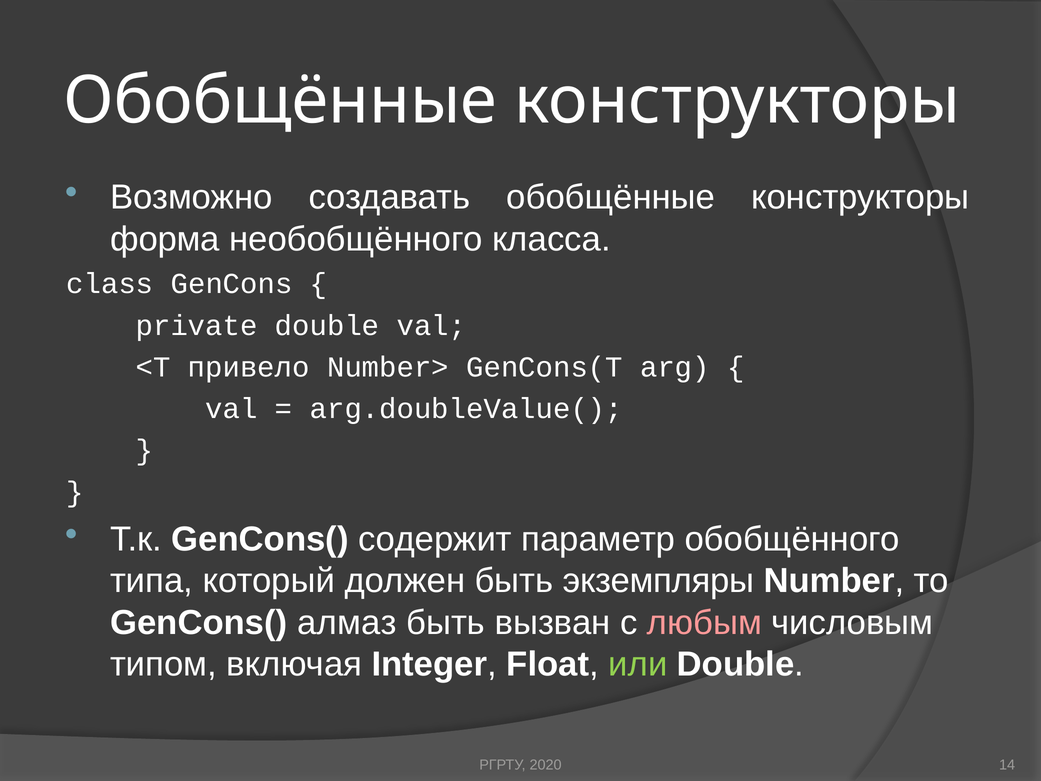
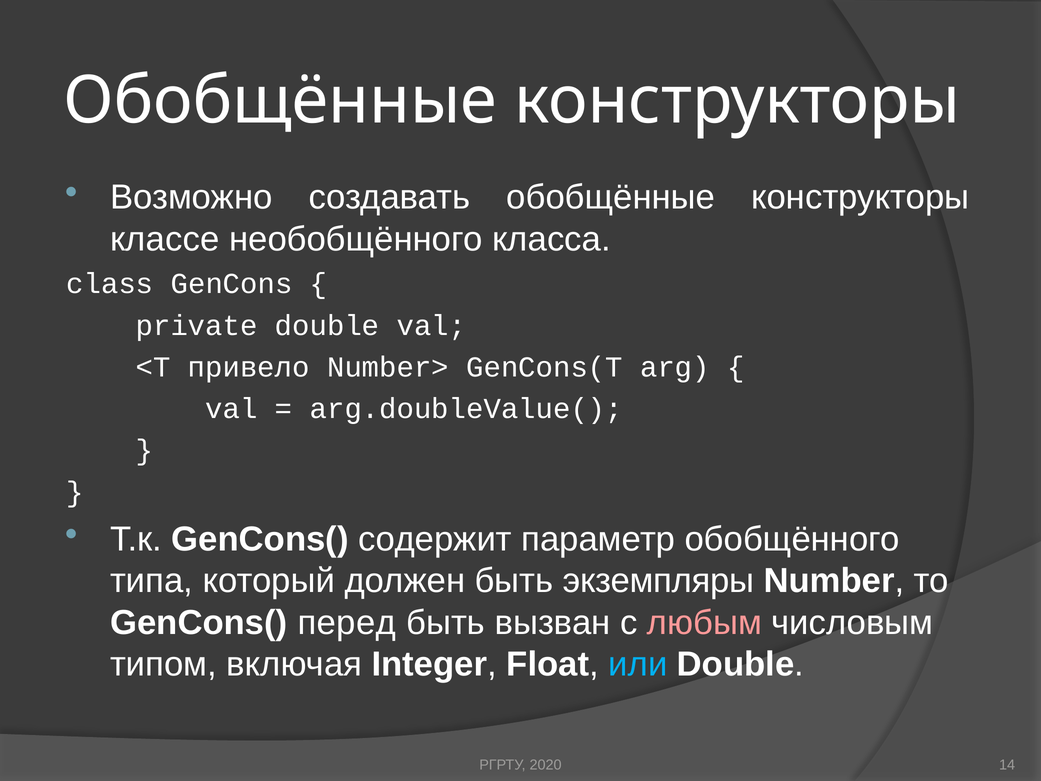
форма: форма -> классе
алмаз: алмаз -> перед
или colour: light green -> light blue
